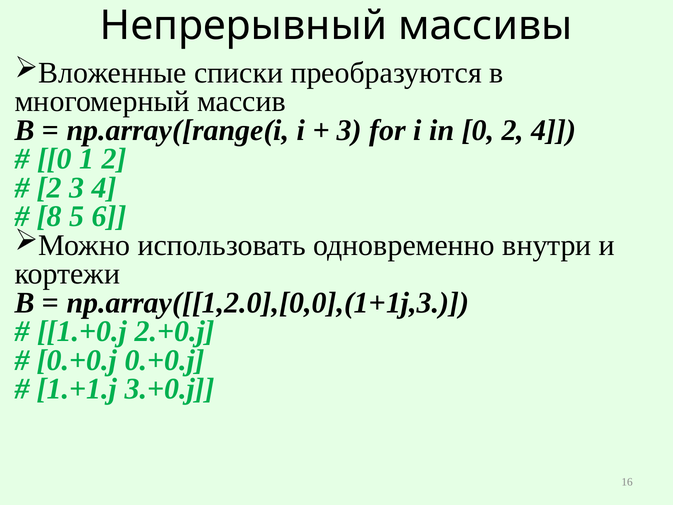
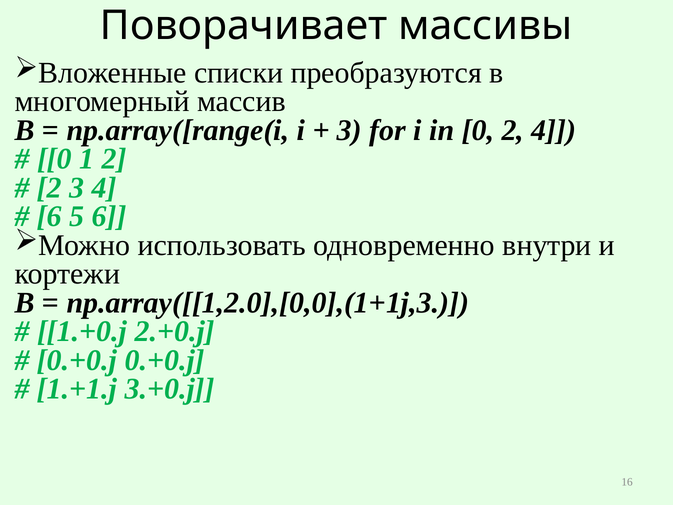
Непрерывный: Непрерывный -> Поворачивает
8 at (49, 216): 8 -> 6
